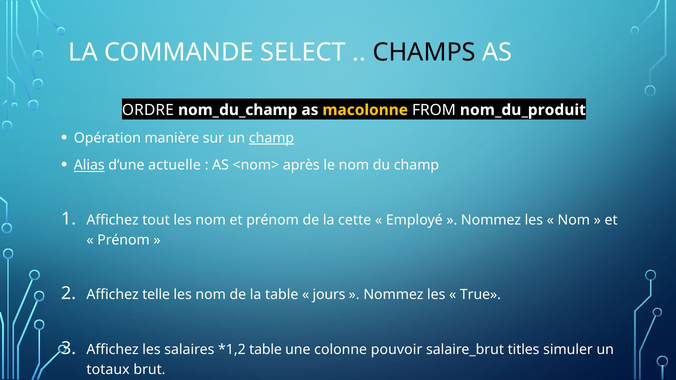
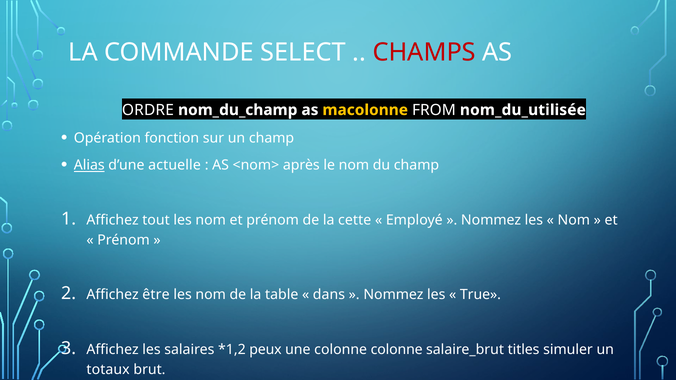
CHAMPS colour: black -> red
nom_du_produit: nom_du_produit -> nom_du_utilisée
manière: manière -> fonction
champ at (272, 138) underline: present -> none
telle: telle -> être
jours: jours -> dans
table at (266, 350): table -> peux
colonne pouvoir: pouvoir -> colonne
